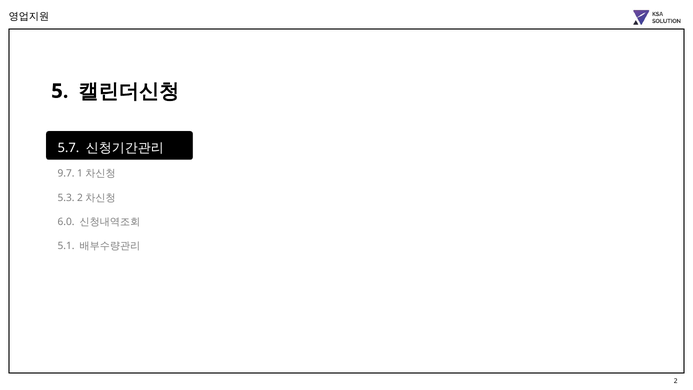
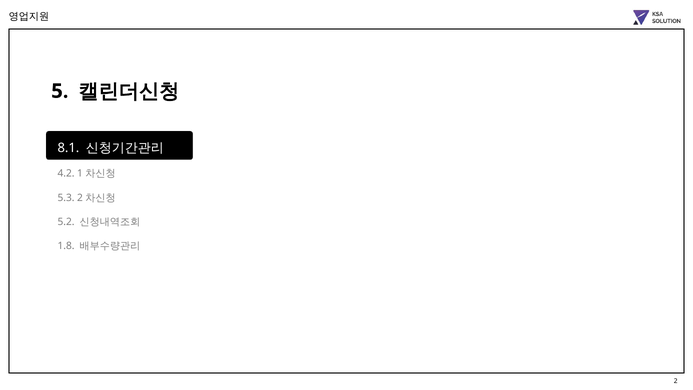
5.7: 5.7 -> 8.1
9.7: 9.7 -> 4.2
6.0: 6.0 -> 5.2
5.1: 5.1 -> 1.8
